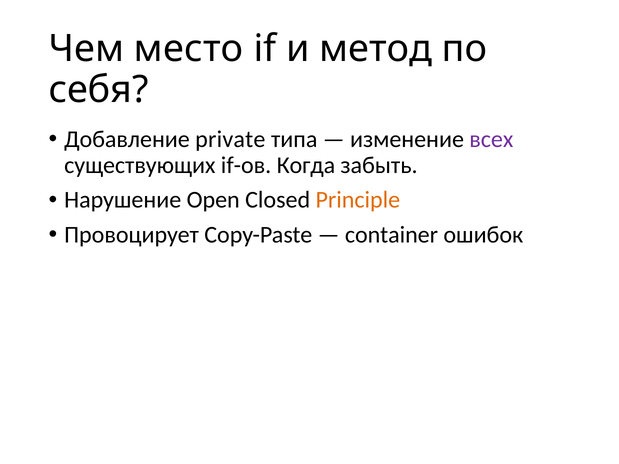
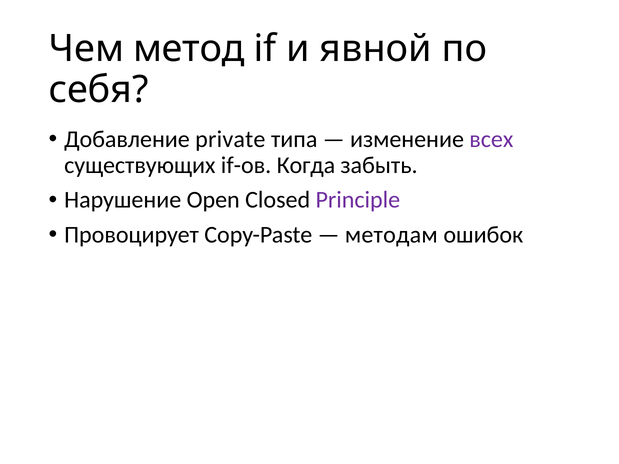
место: место -> метод
метод: метод -> явной
Principle colour: orange -> purple
container: container -> методам
